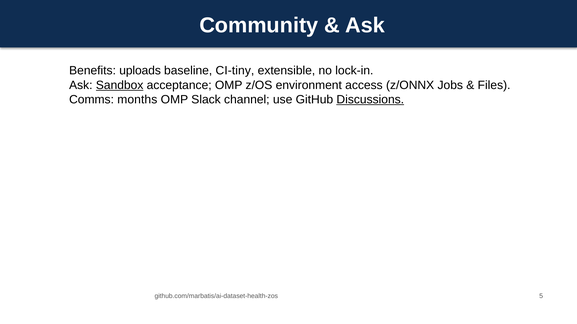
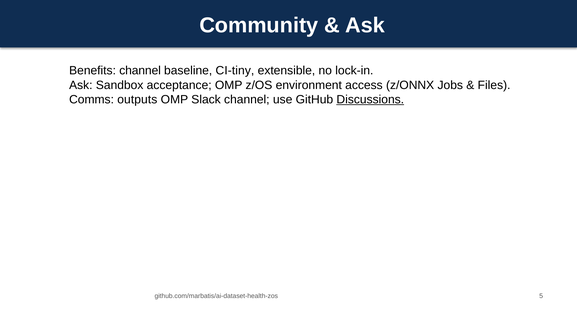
Benefits uploads: uploads -> channel
Sandbox underline: present -> none
months: months -> outputs
